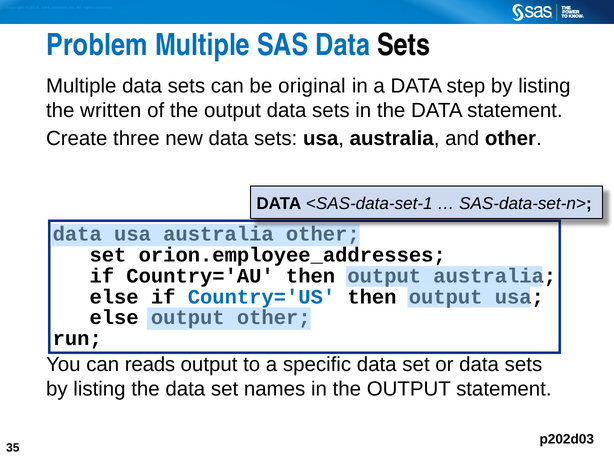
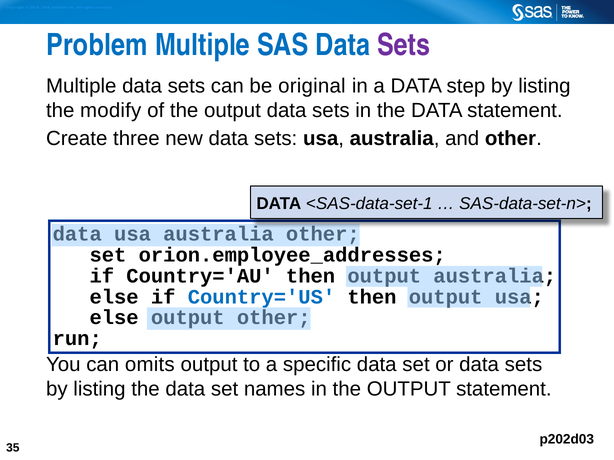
Sets at (404, 45) colour: black -> purple
written: written -> modify
reads: reads -> omits
